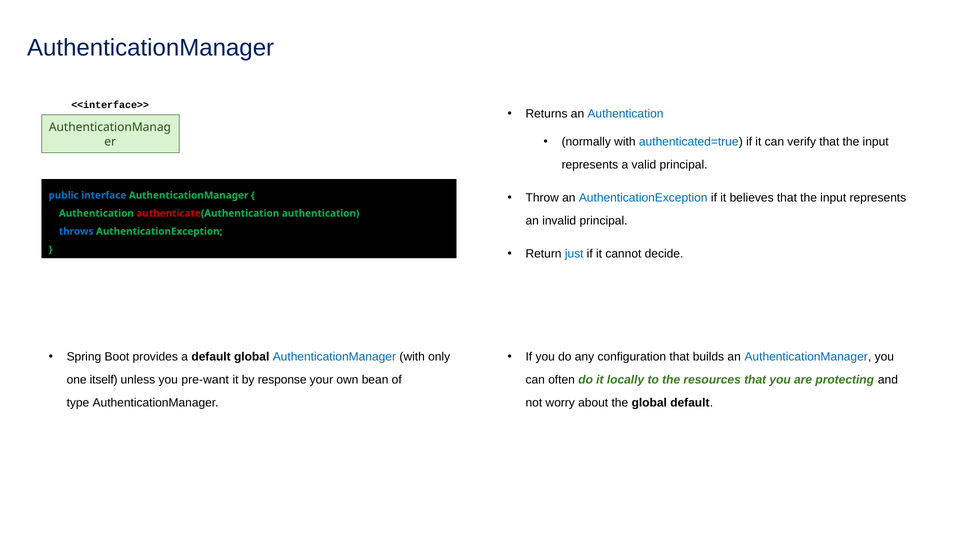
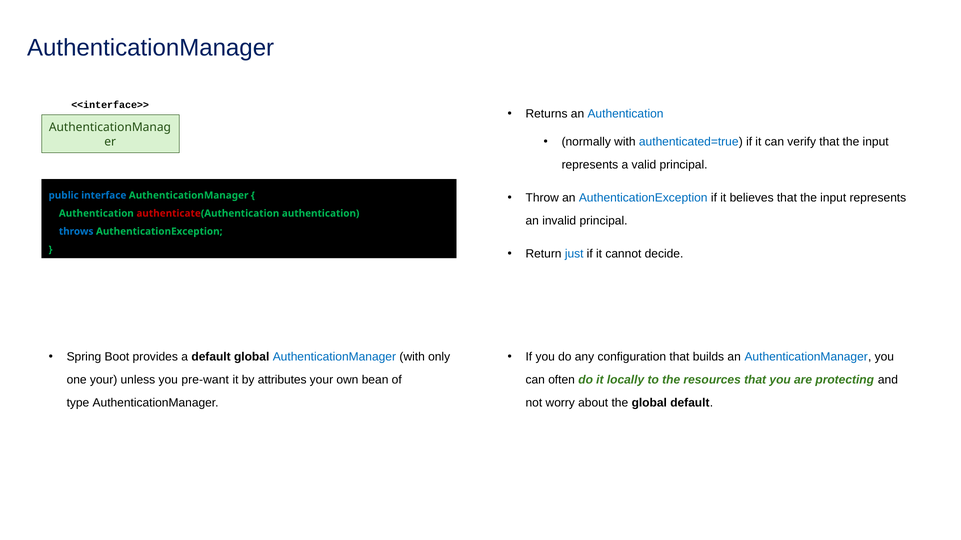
one itself: itself -> your
response: response -> attributes
